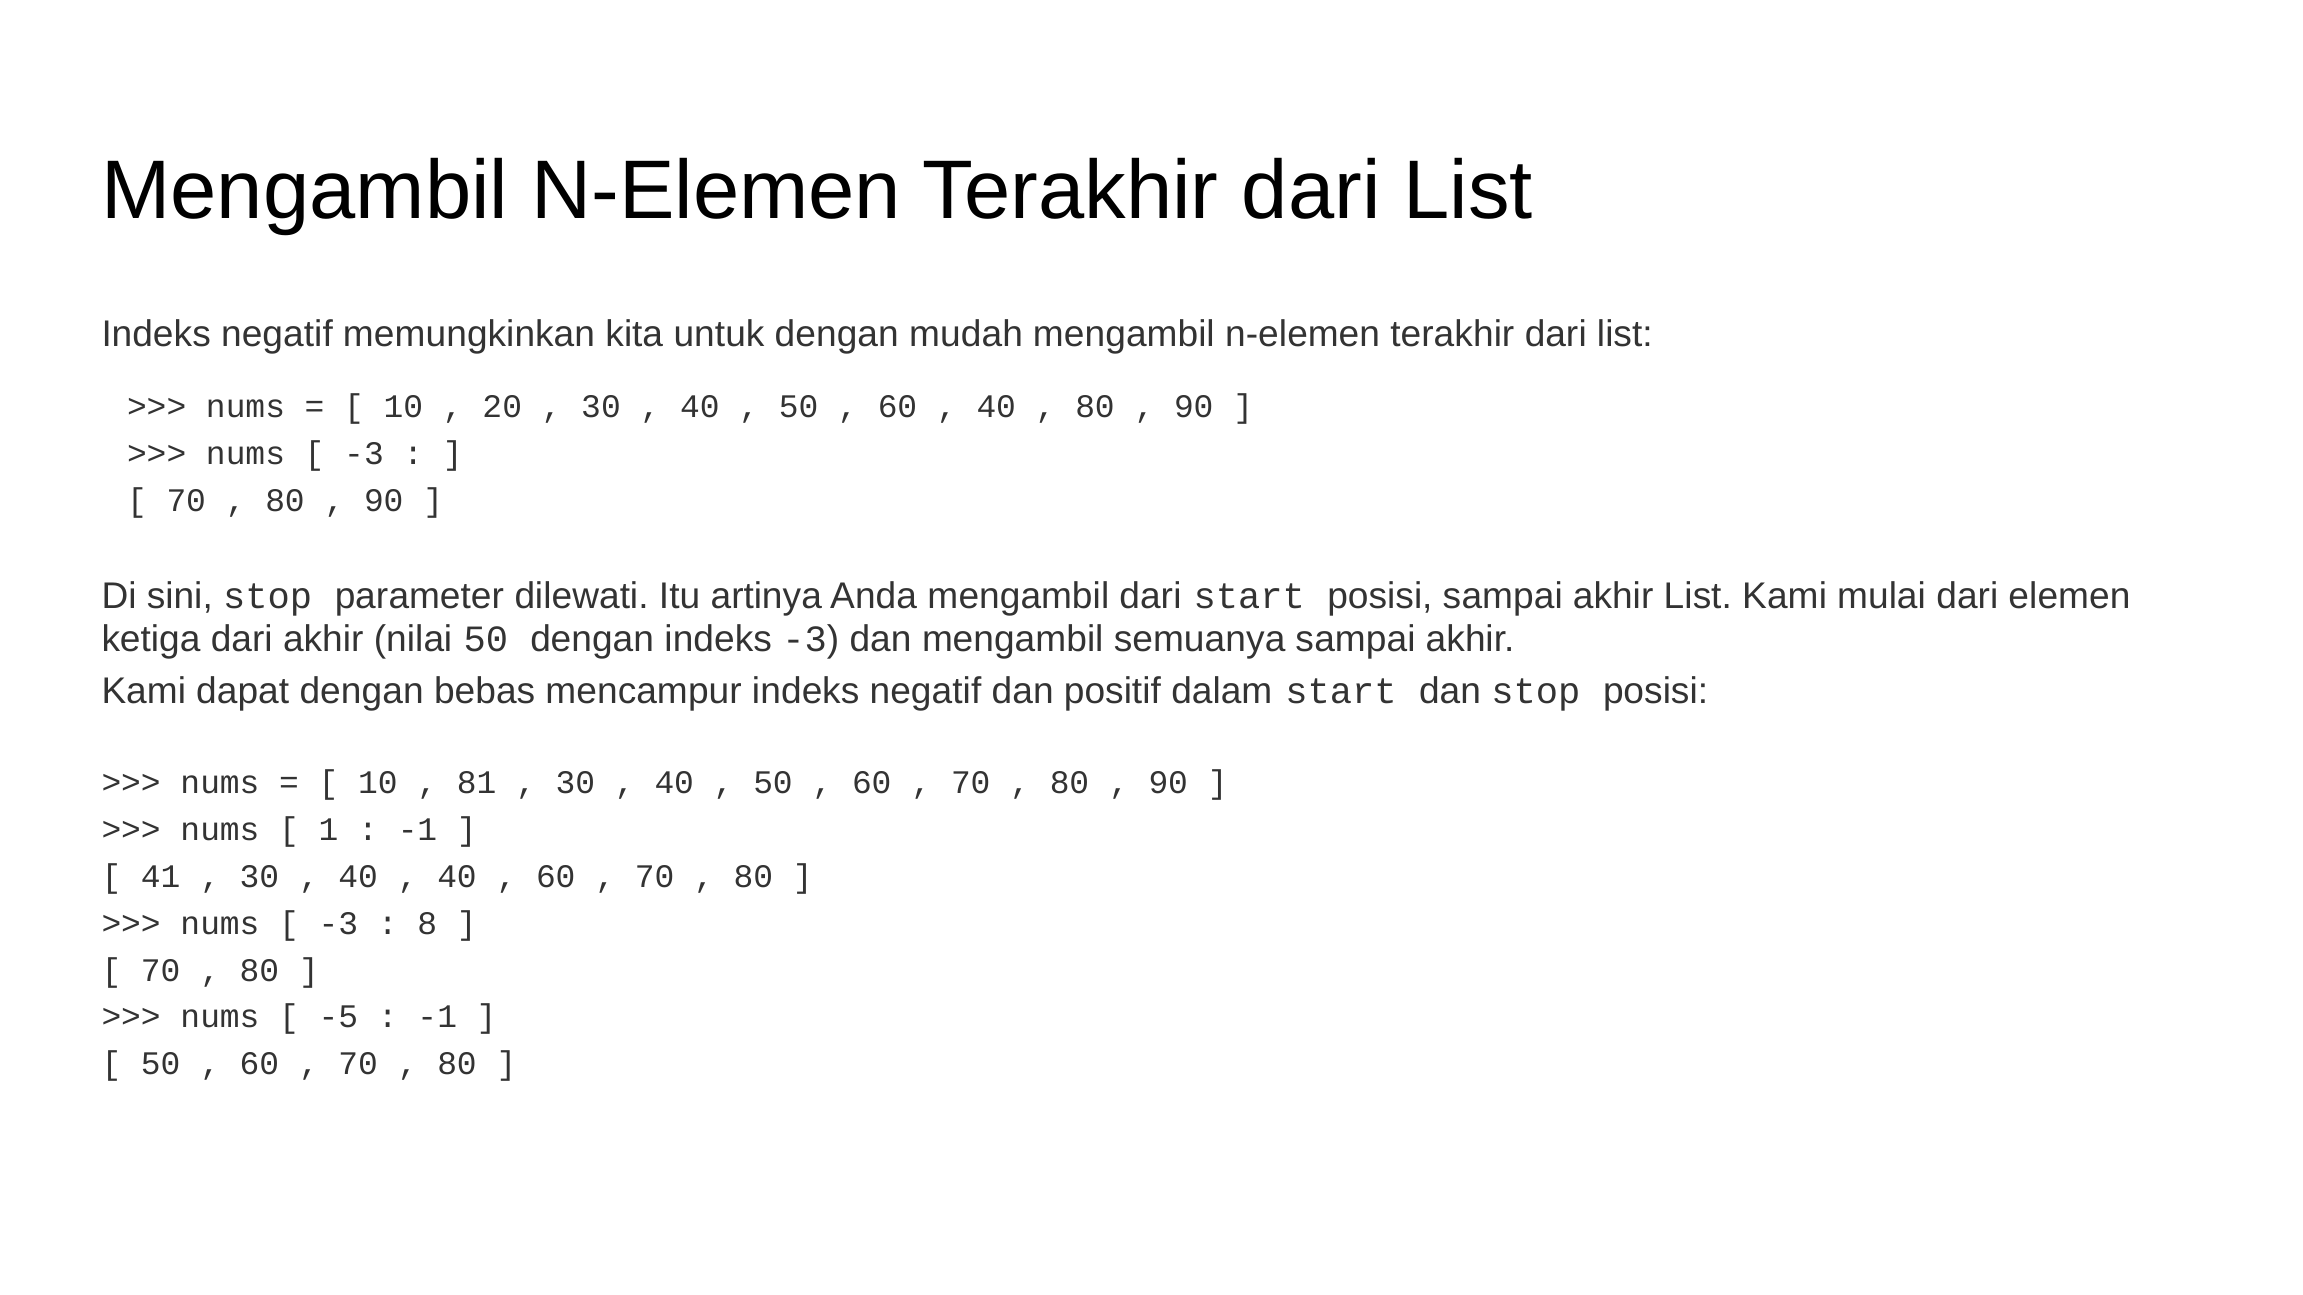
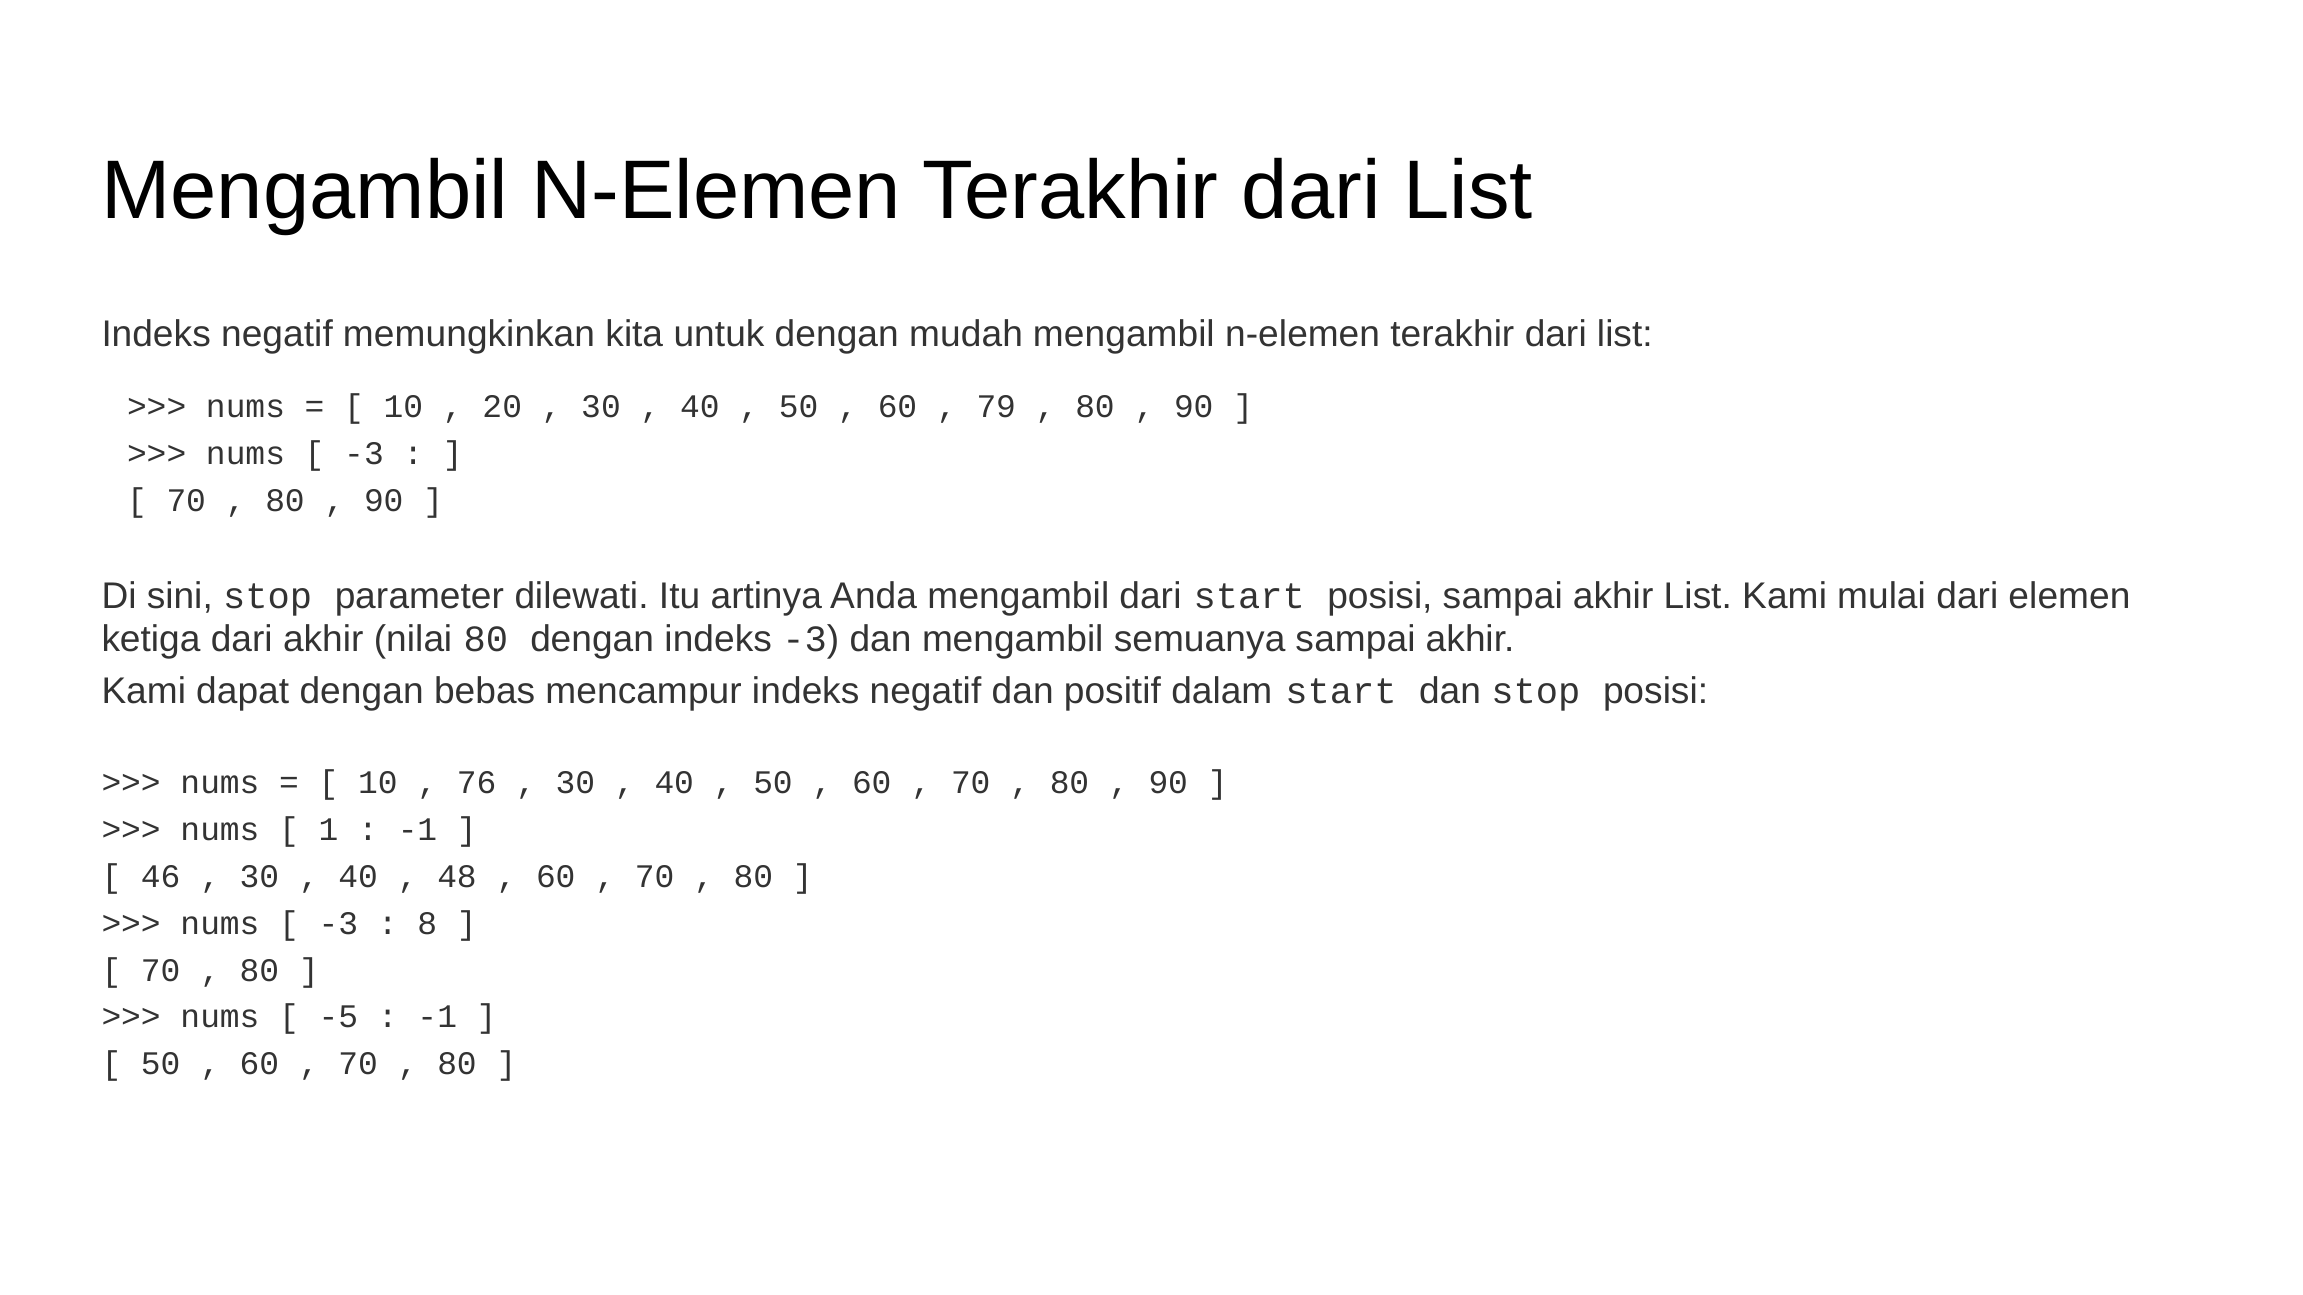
40 at (996, 407): 40 -> 79
nilai 50: 50 -> 80
81: 81 -> 76
41: 41 -> 46
40 at (457, 877): 40 -> 48
